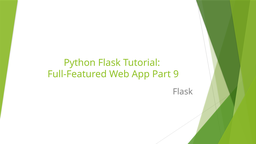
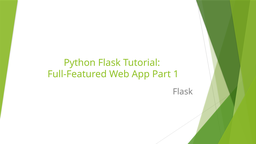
9: 9 -> 1
